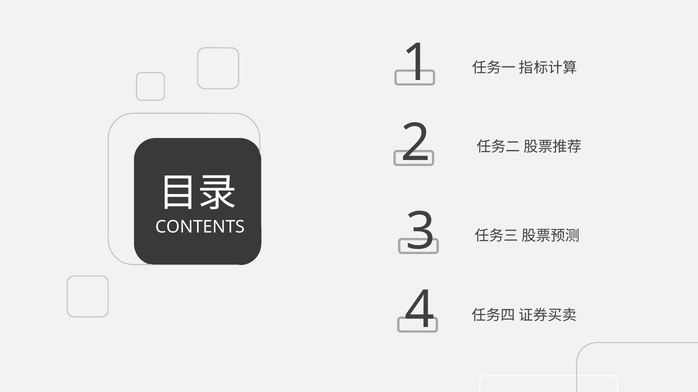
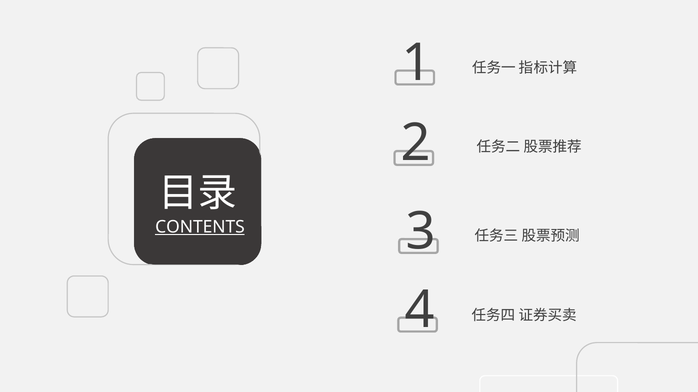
CONTENTS underline: none -> present
